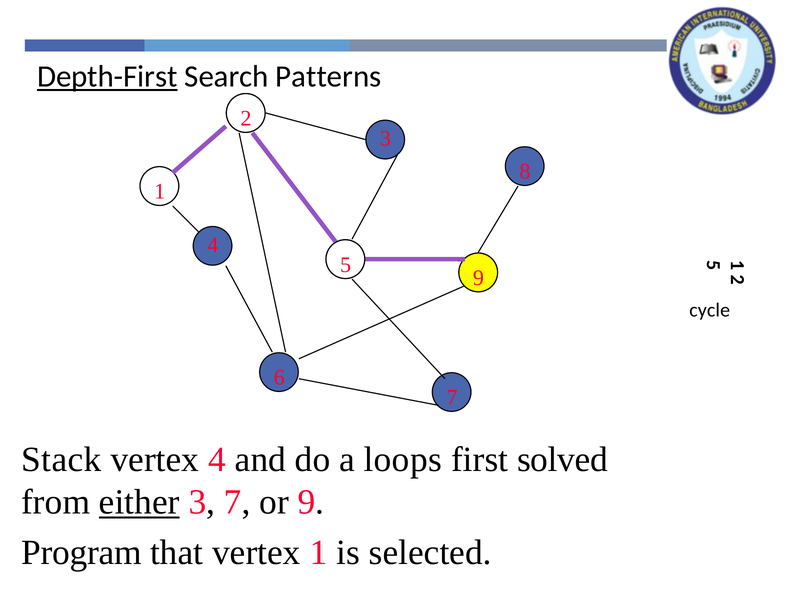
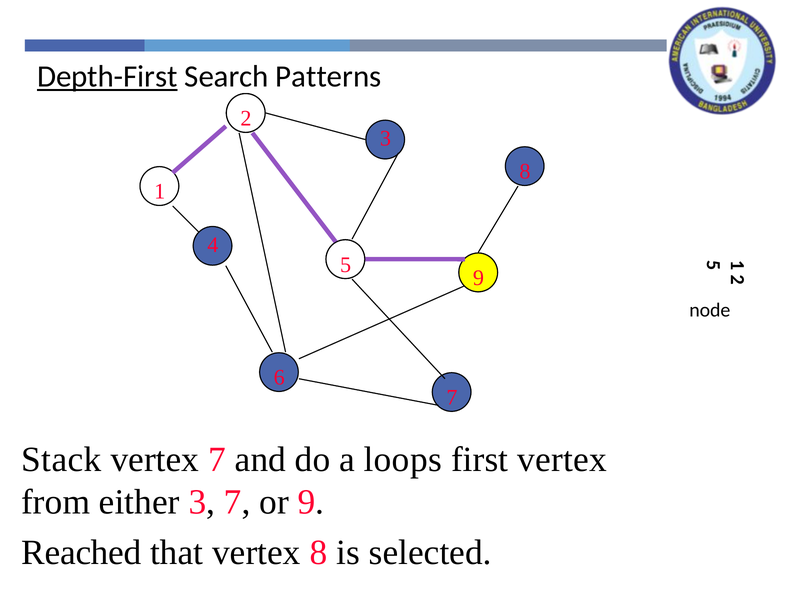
cycle: cycle -> node
vertex 4: 4 -> 7
first solved: solved -> vertex
either underline: present -> none
Program: Program -> Reached
vertex 1: 1 -> 8
